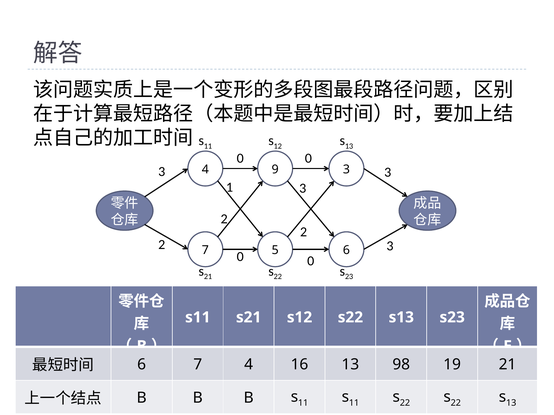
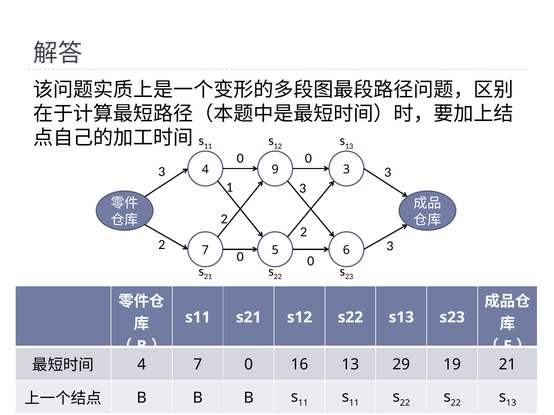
6 at (142, 365): 6 -> 4
7 4: 4 -> 0
98: 98 -> 29
